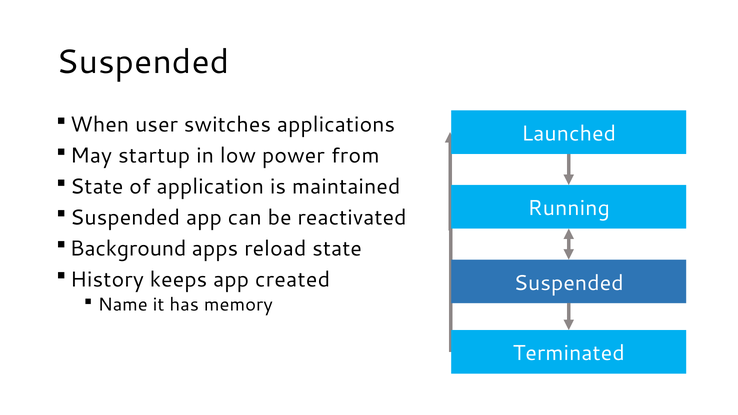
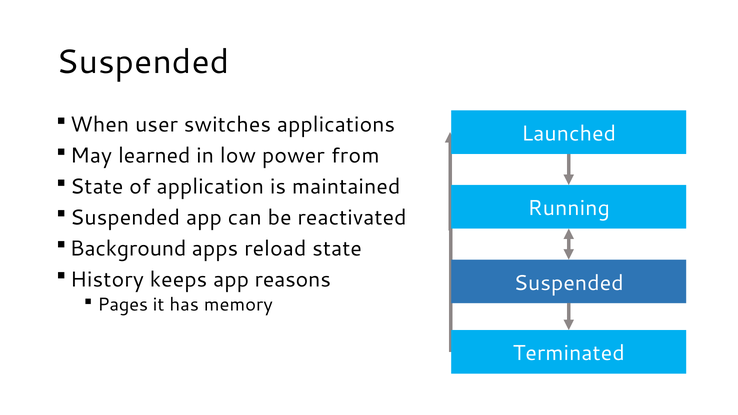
startup: startup -> learned
created: created -> reasons
Name: Name -> Pages
